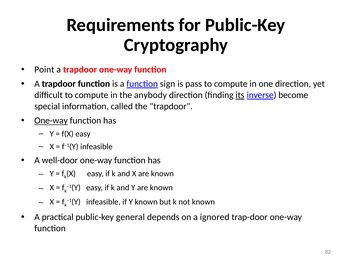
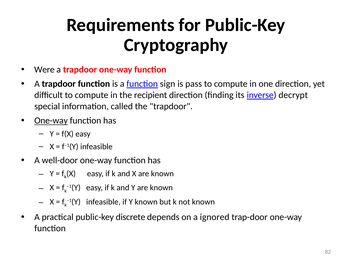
Point: Point -> Were
anybody: anybody -> recipient
its underline: present -> none
become: become -> decrypt
general: general -> discrete
